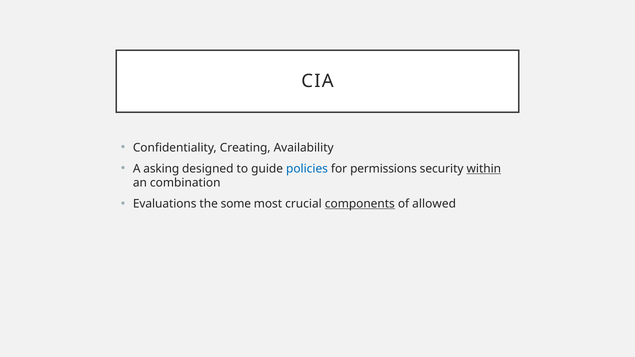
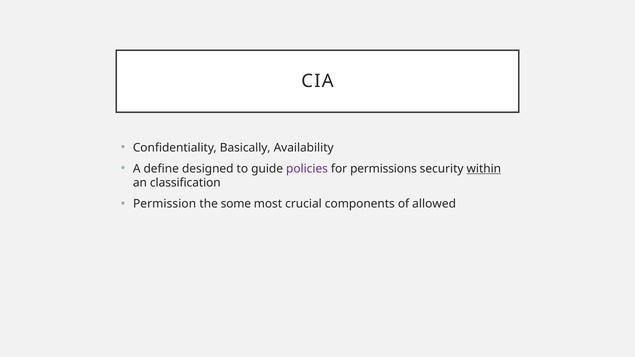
Creating: Creating -> Basically
asking: asking -> define
policies colour: blue -> purple
combination: combination -> classification
Evaluations: Evaluations -> Permission
components underline: present -> none
